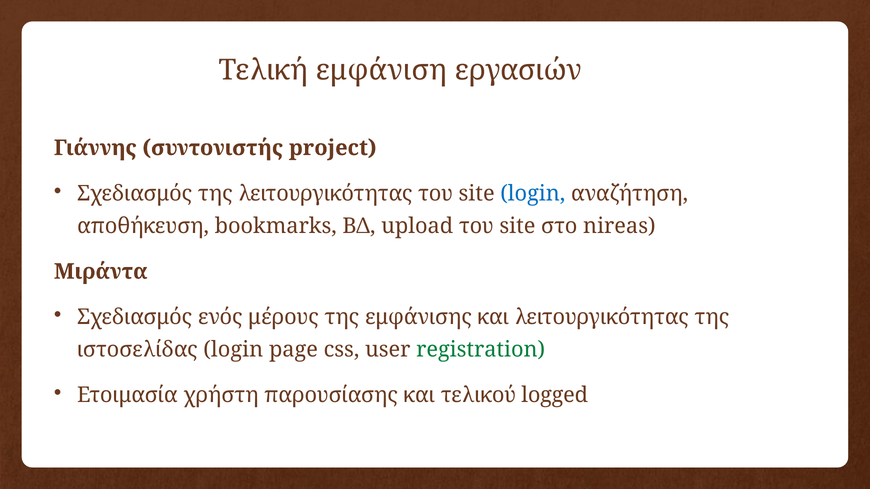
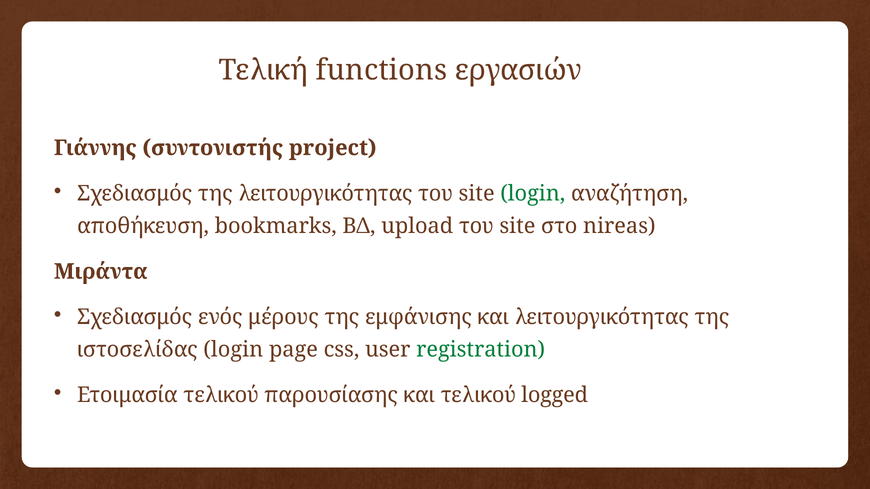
εμφάνιση: εμφάνιση -> functions
login at (533, 194) colour: blue -> green
Ετοιμασία χρήστη: χρήστη -> τελικού
